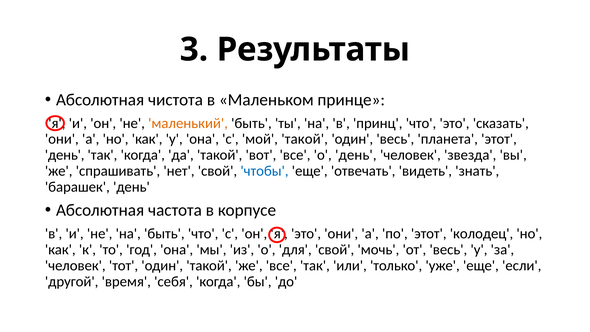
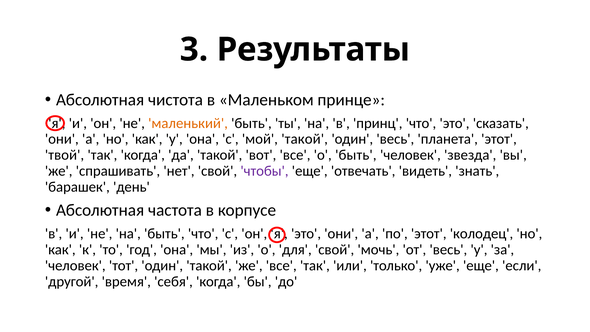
день at (65, 155): день -> твой
о день: день -> быть
чтобы colour: blue -> purple
